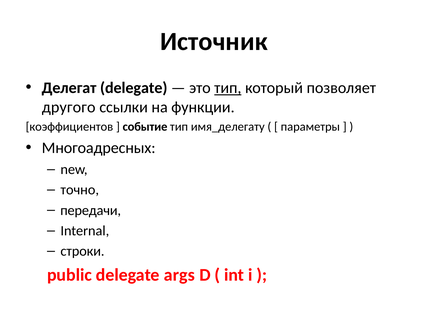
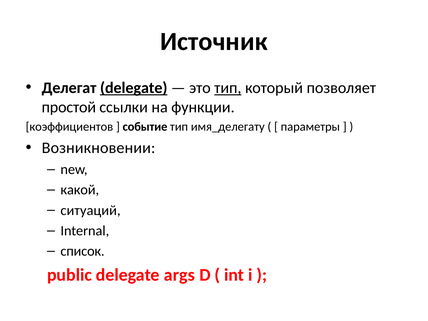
delegate at (134, 88) underline: none -> present
другого: другого -> простой
Многоадресных: Многоадресных -> Возникновении
точно: точно -> какой
передачи: передачи -> ситуаций
строки: строки -> список
